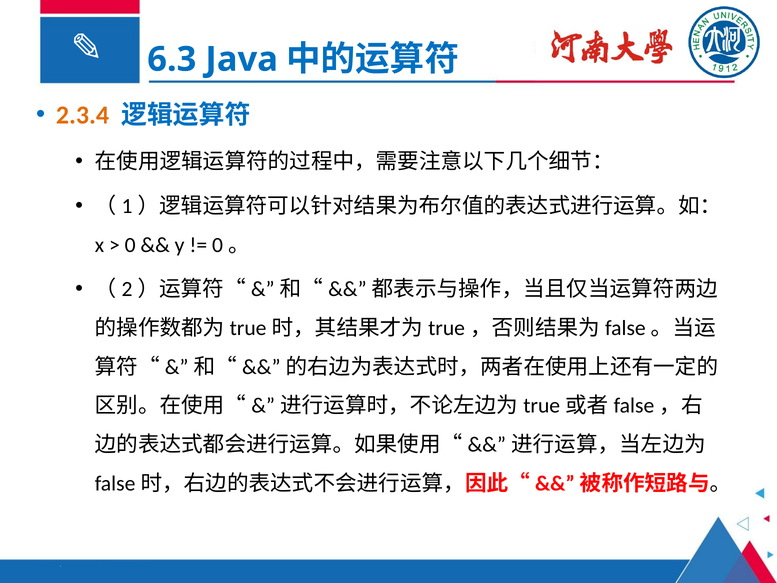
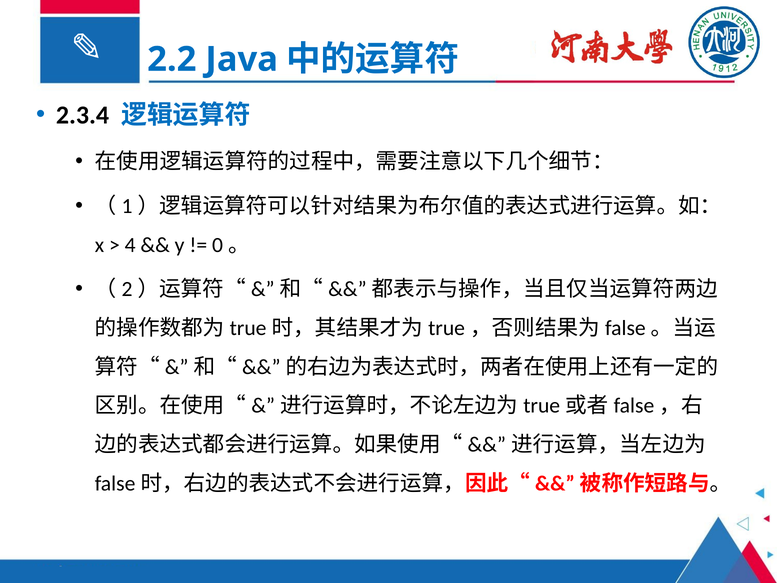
6.3: 6.3 -> 2.2
2.3.4 colour: orange -> black
0: 0 -> 4
